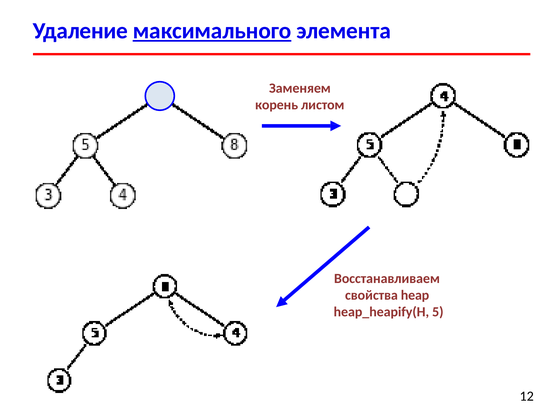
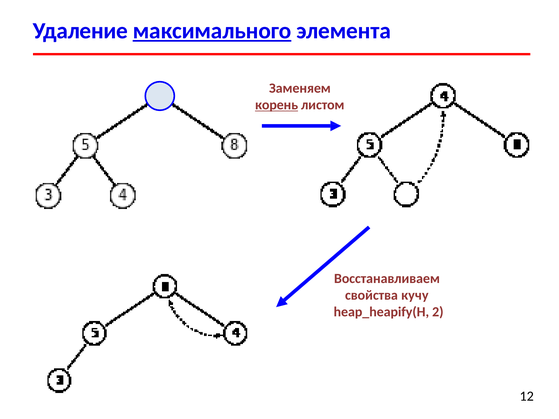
корень underline: none -> present
heap: heap -> кучу
5: 5 -> 2
